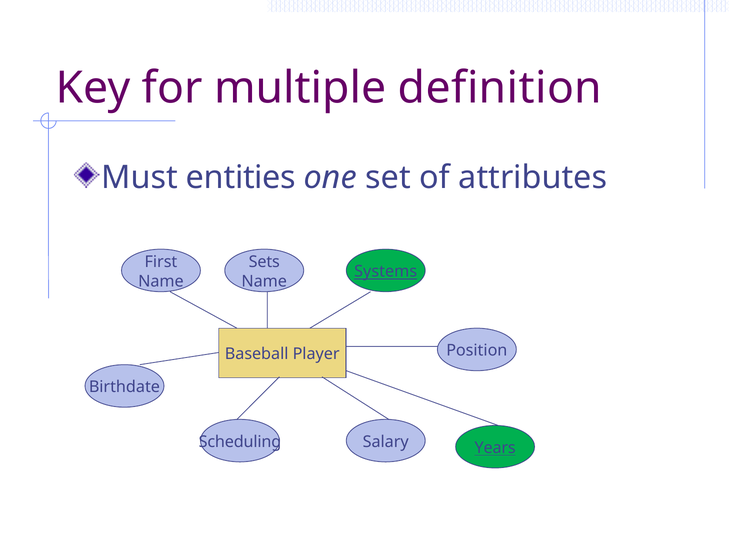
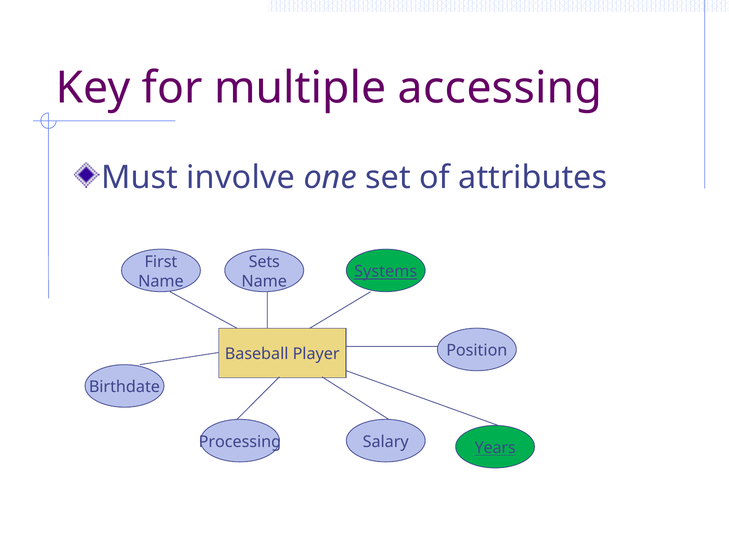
definition: definition -> accessing
entities: entities -> involve
Scheduling: Scheduling -> Processing
